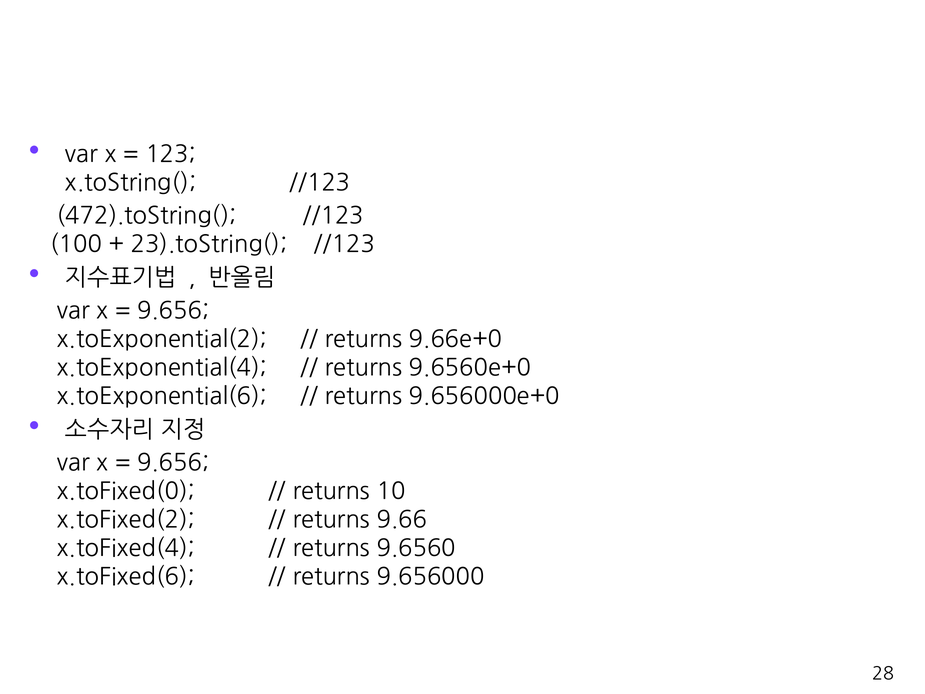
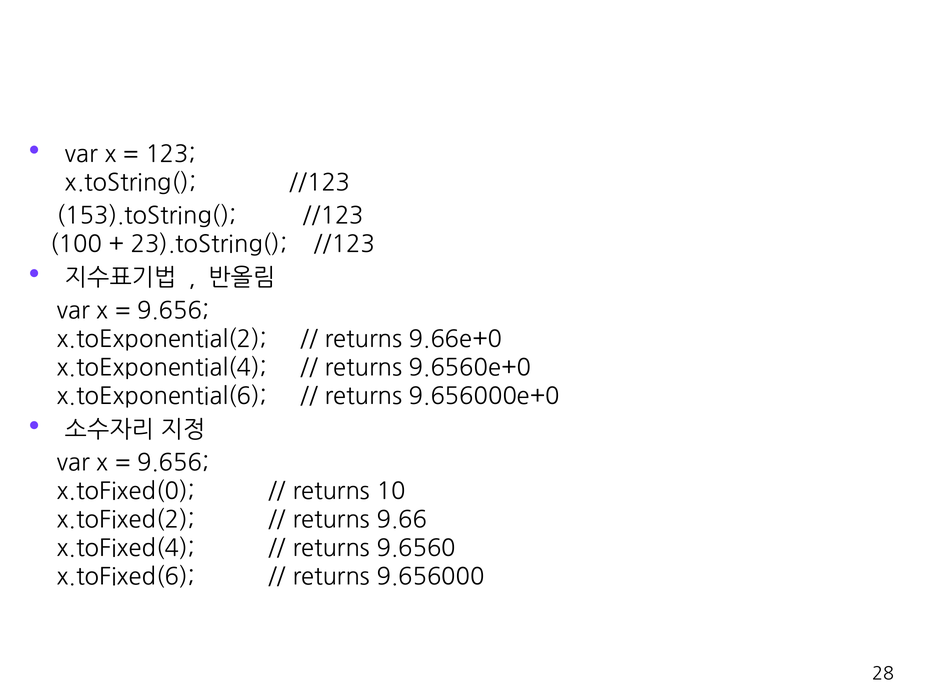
472).toString(: 472).toString( -> 153).toString(
